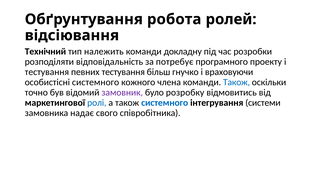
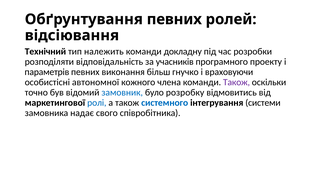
Обґрунтування робота: робота -> певних
потребує: потребує -> учасників
тестування at (47, 72): тестування -> параметрів
певних тестування: тестування -> виконання
особистісні системного: системного -> автономної
Також at (236, 82) colour: blue -> purple
замовник colour: purple -> blue
